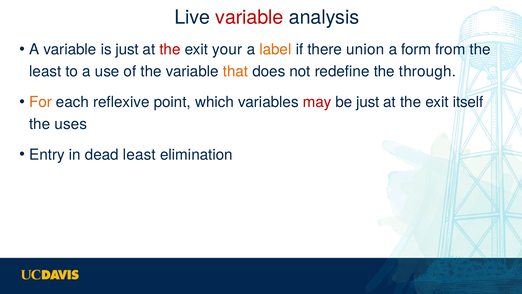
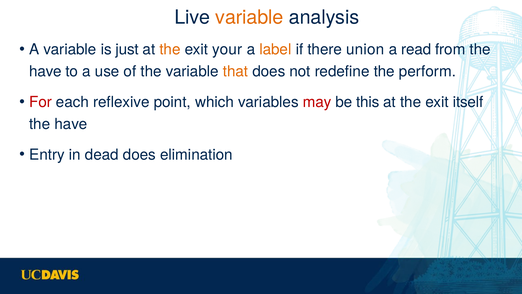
variable at (249, 17) colour: red -> orange
the at (170, 49) colour: red -> orange
form: form -> read
least at (45, 71): least -> have
through: through -> perform
For colour: orange -> red
be just: just -> this
uses at (71, 124): uses -> have
dead least: least -> does
